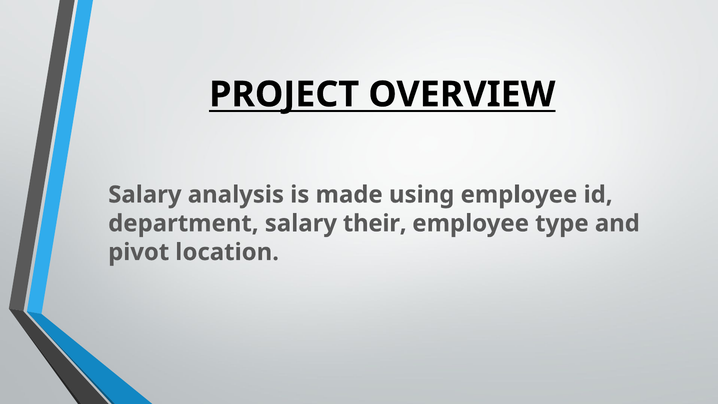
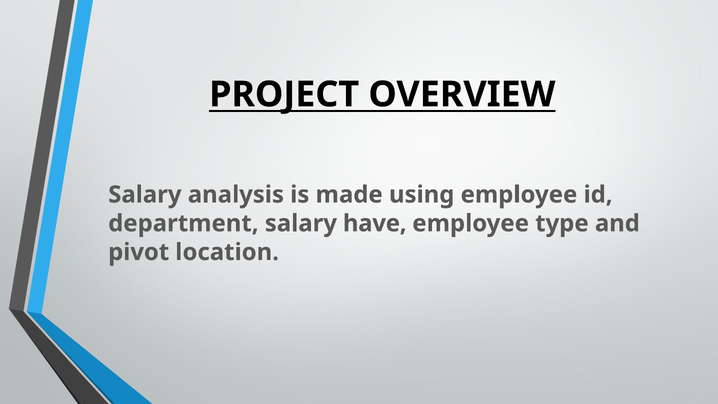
their: their -> have
